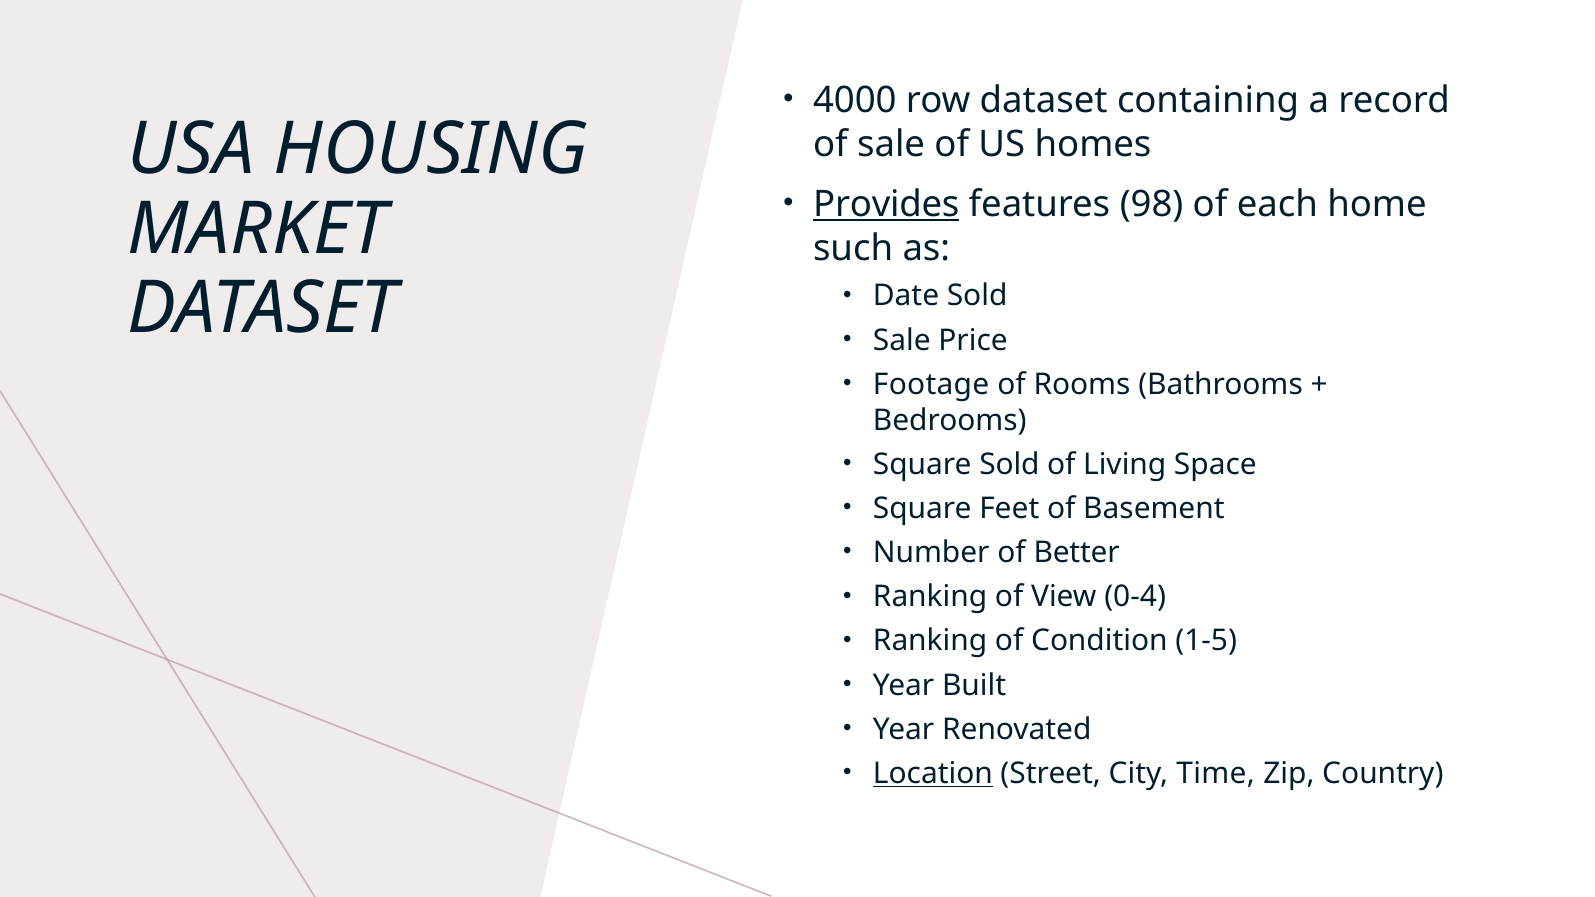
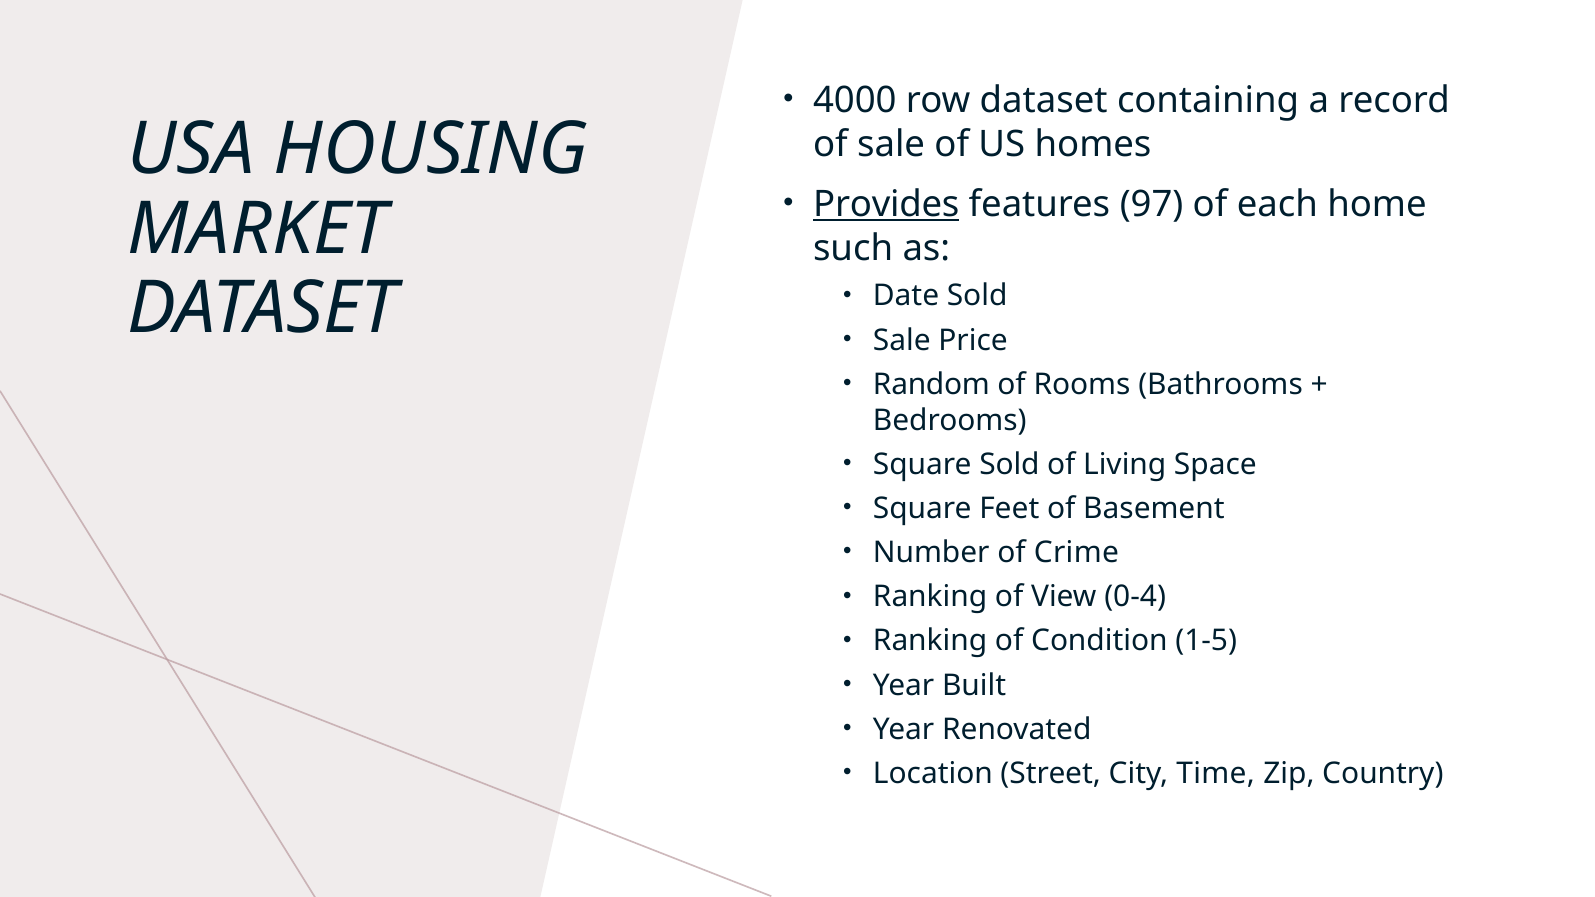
98: 98 -> 97
Footage: Footage -> Random
Better: Better -> Crime
Location underline: present -> none
